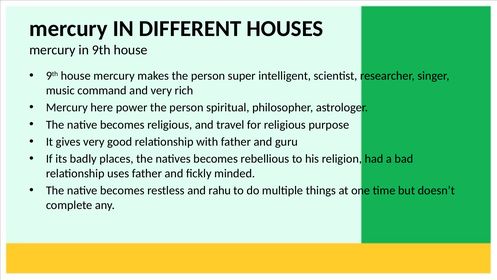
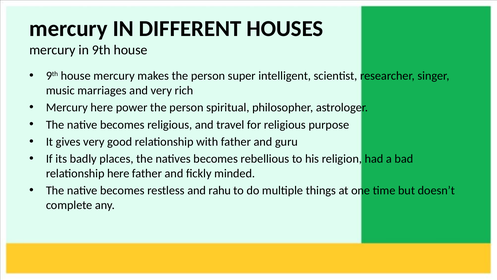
command: command -> marriages
relationship uses: uses -> here
